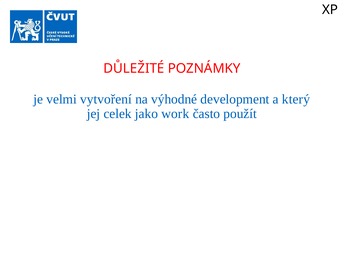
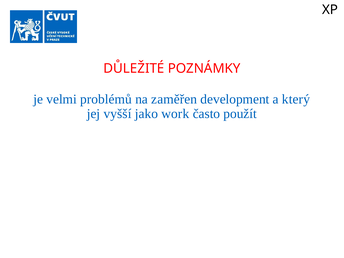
vytvoření: vytvoření -> problémů
výhodné: výhodné -> zaměřen
celek: celek -> vyšší
